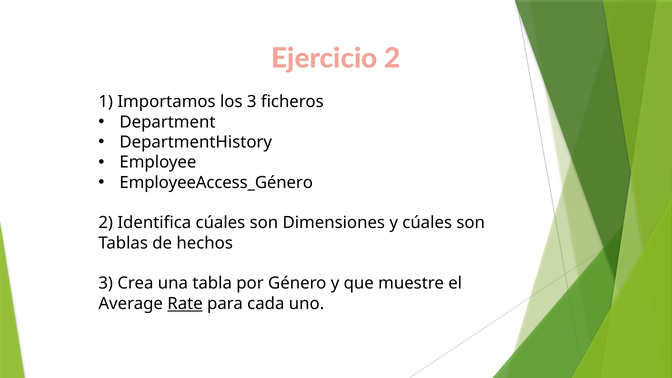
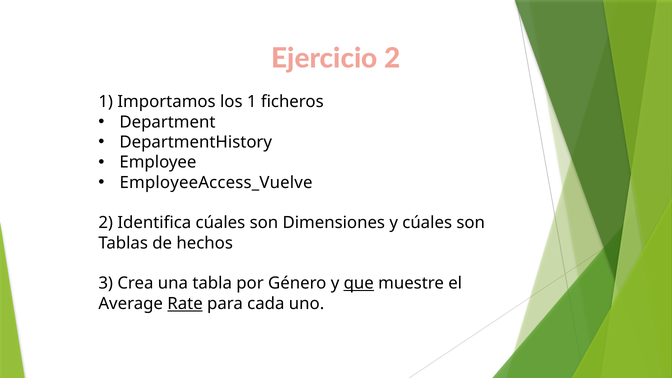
los 3: 3 -> 1
EmployeeAccess_Género: EmployeeAccess_Género -> EmployeeAccess_Vuelve
que underline: none -> present
